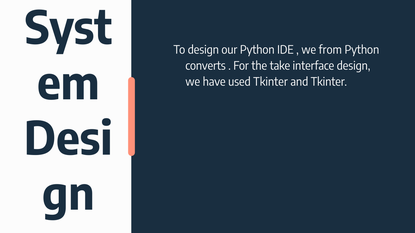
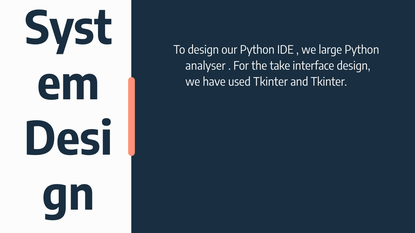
from: from -> large
converts: converts -> analyser
